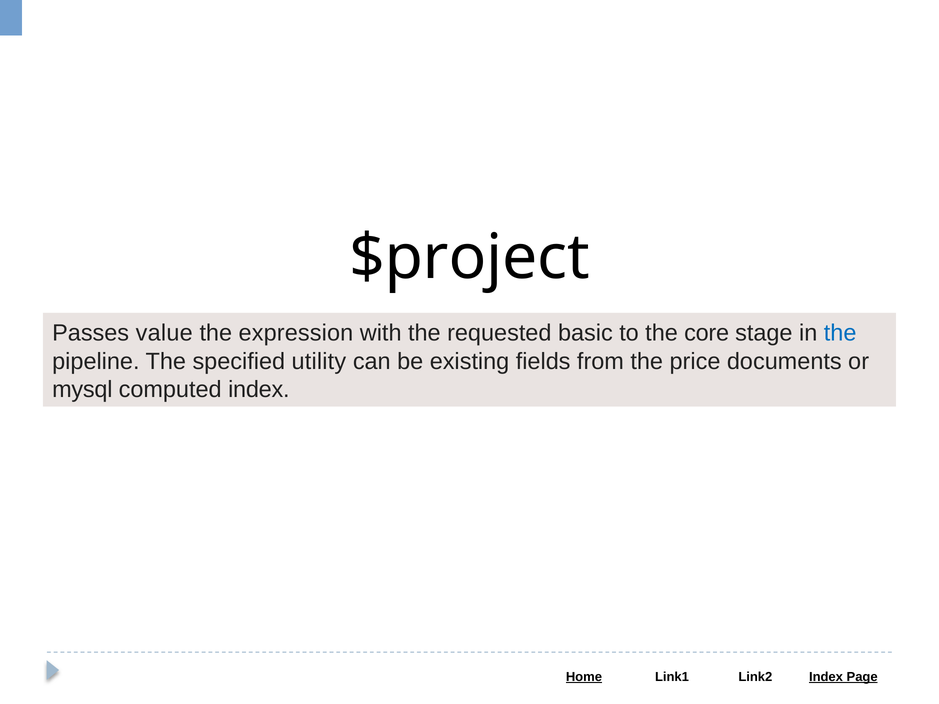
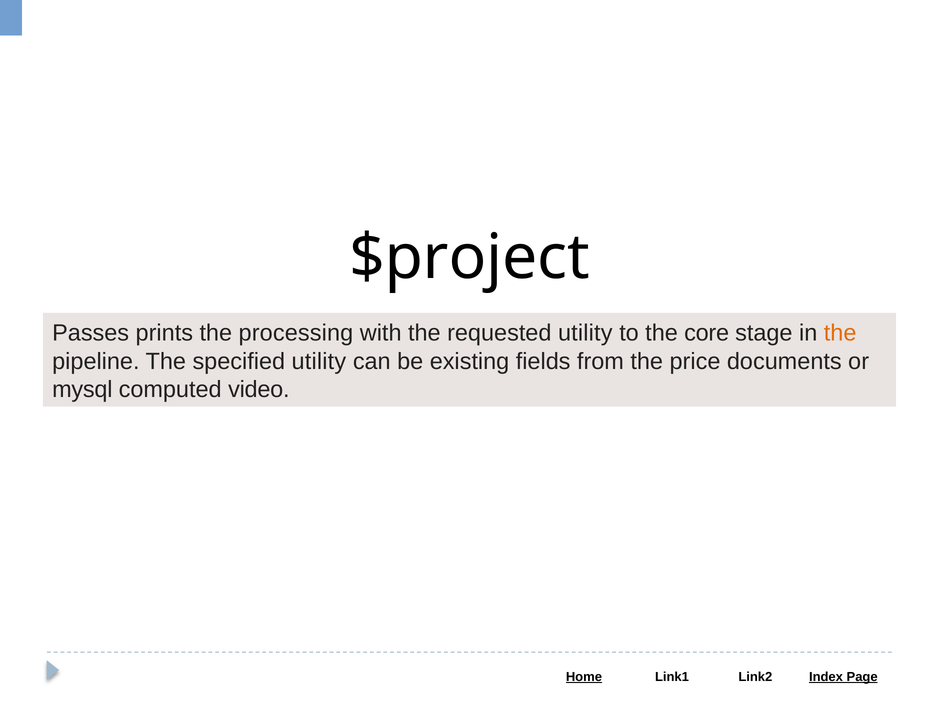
value: value -> prints
expression: expression -> processing
requested basic: basic -> utility
the at (840, 333) colour: blue -> orange
computed index: index -> video
